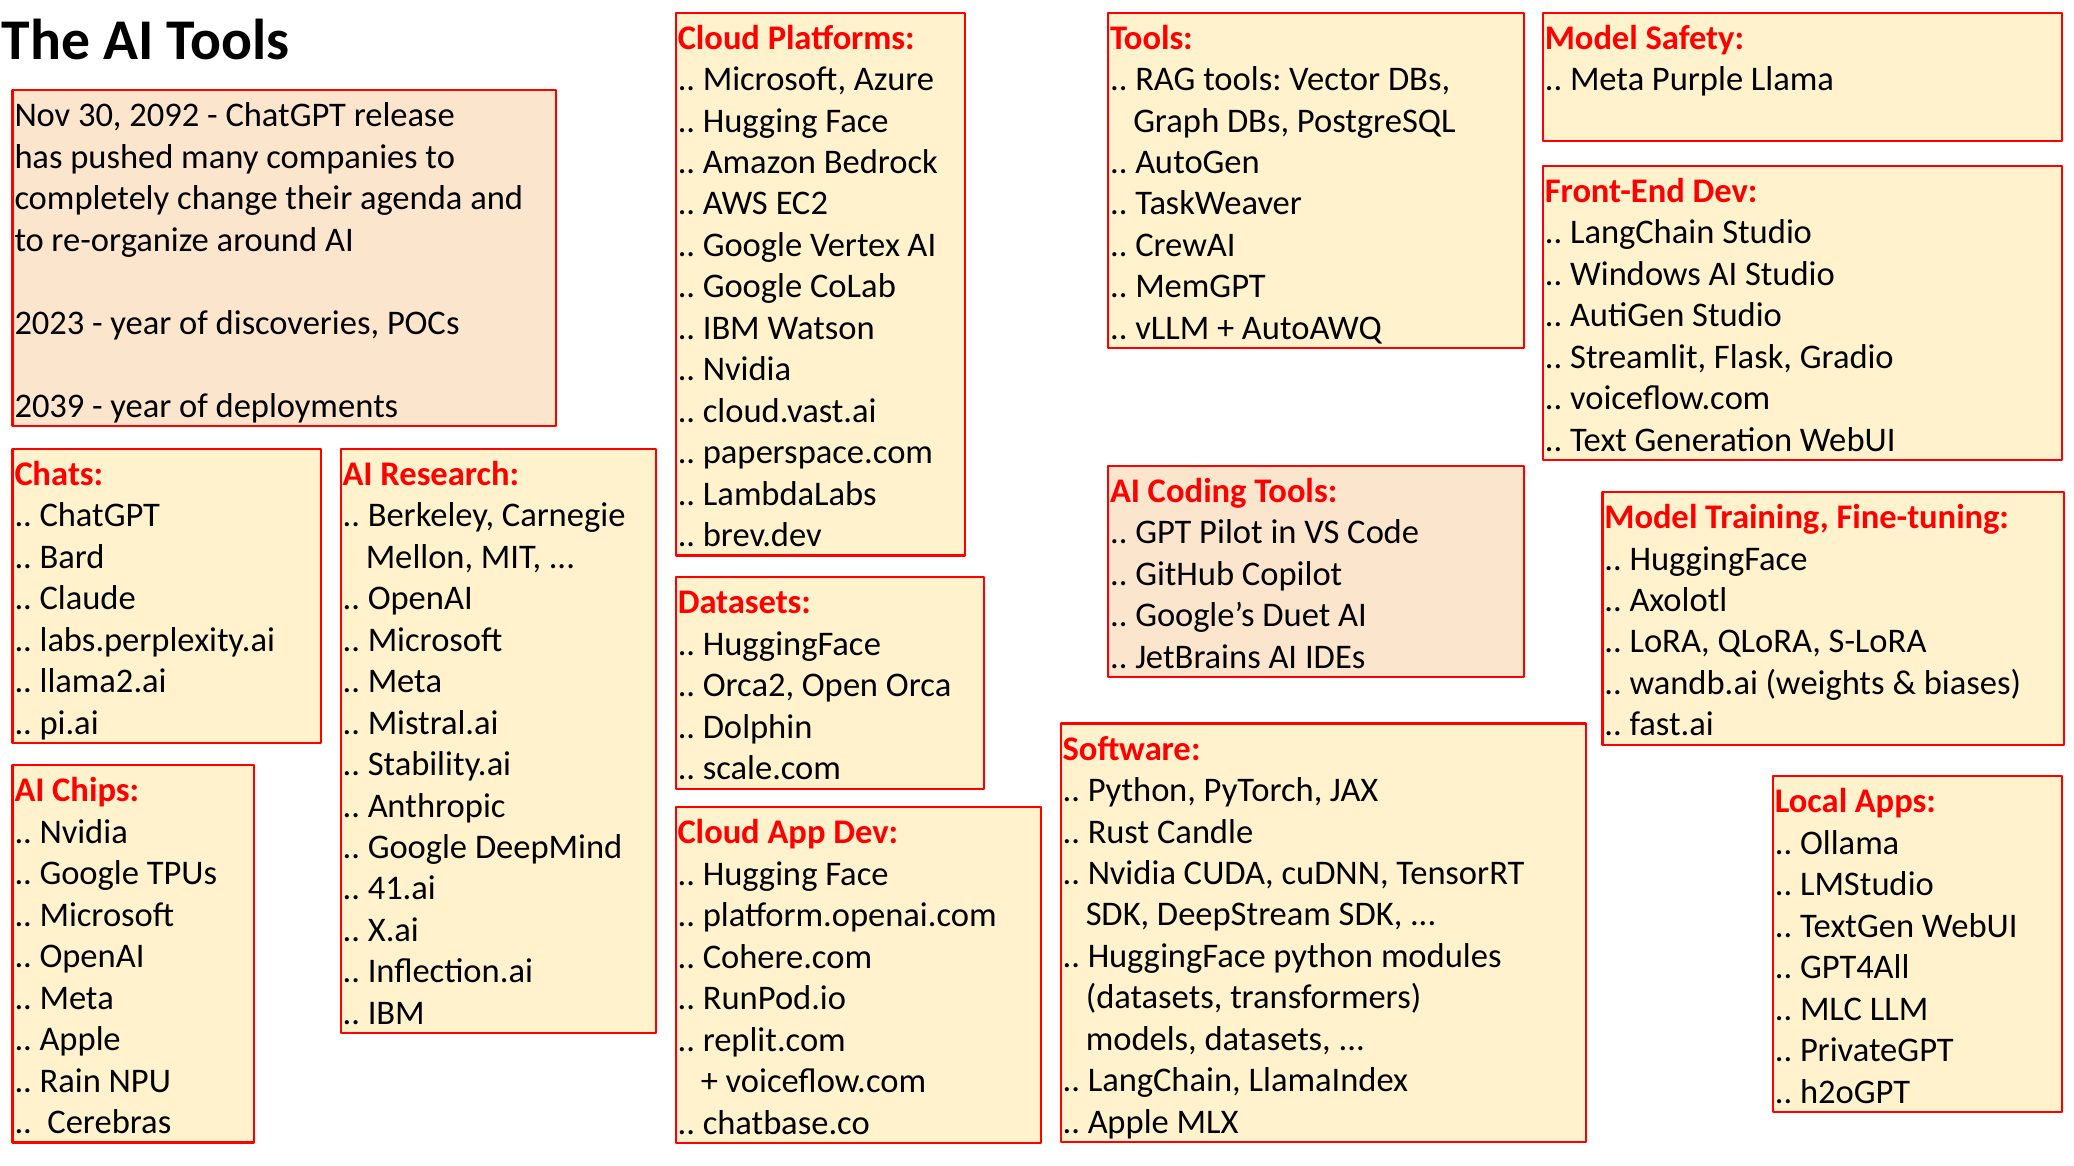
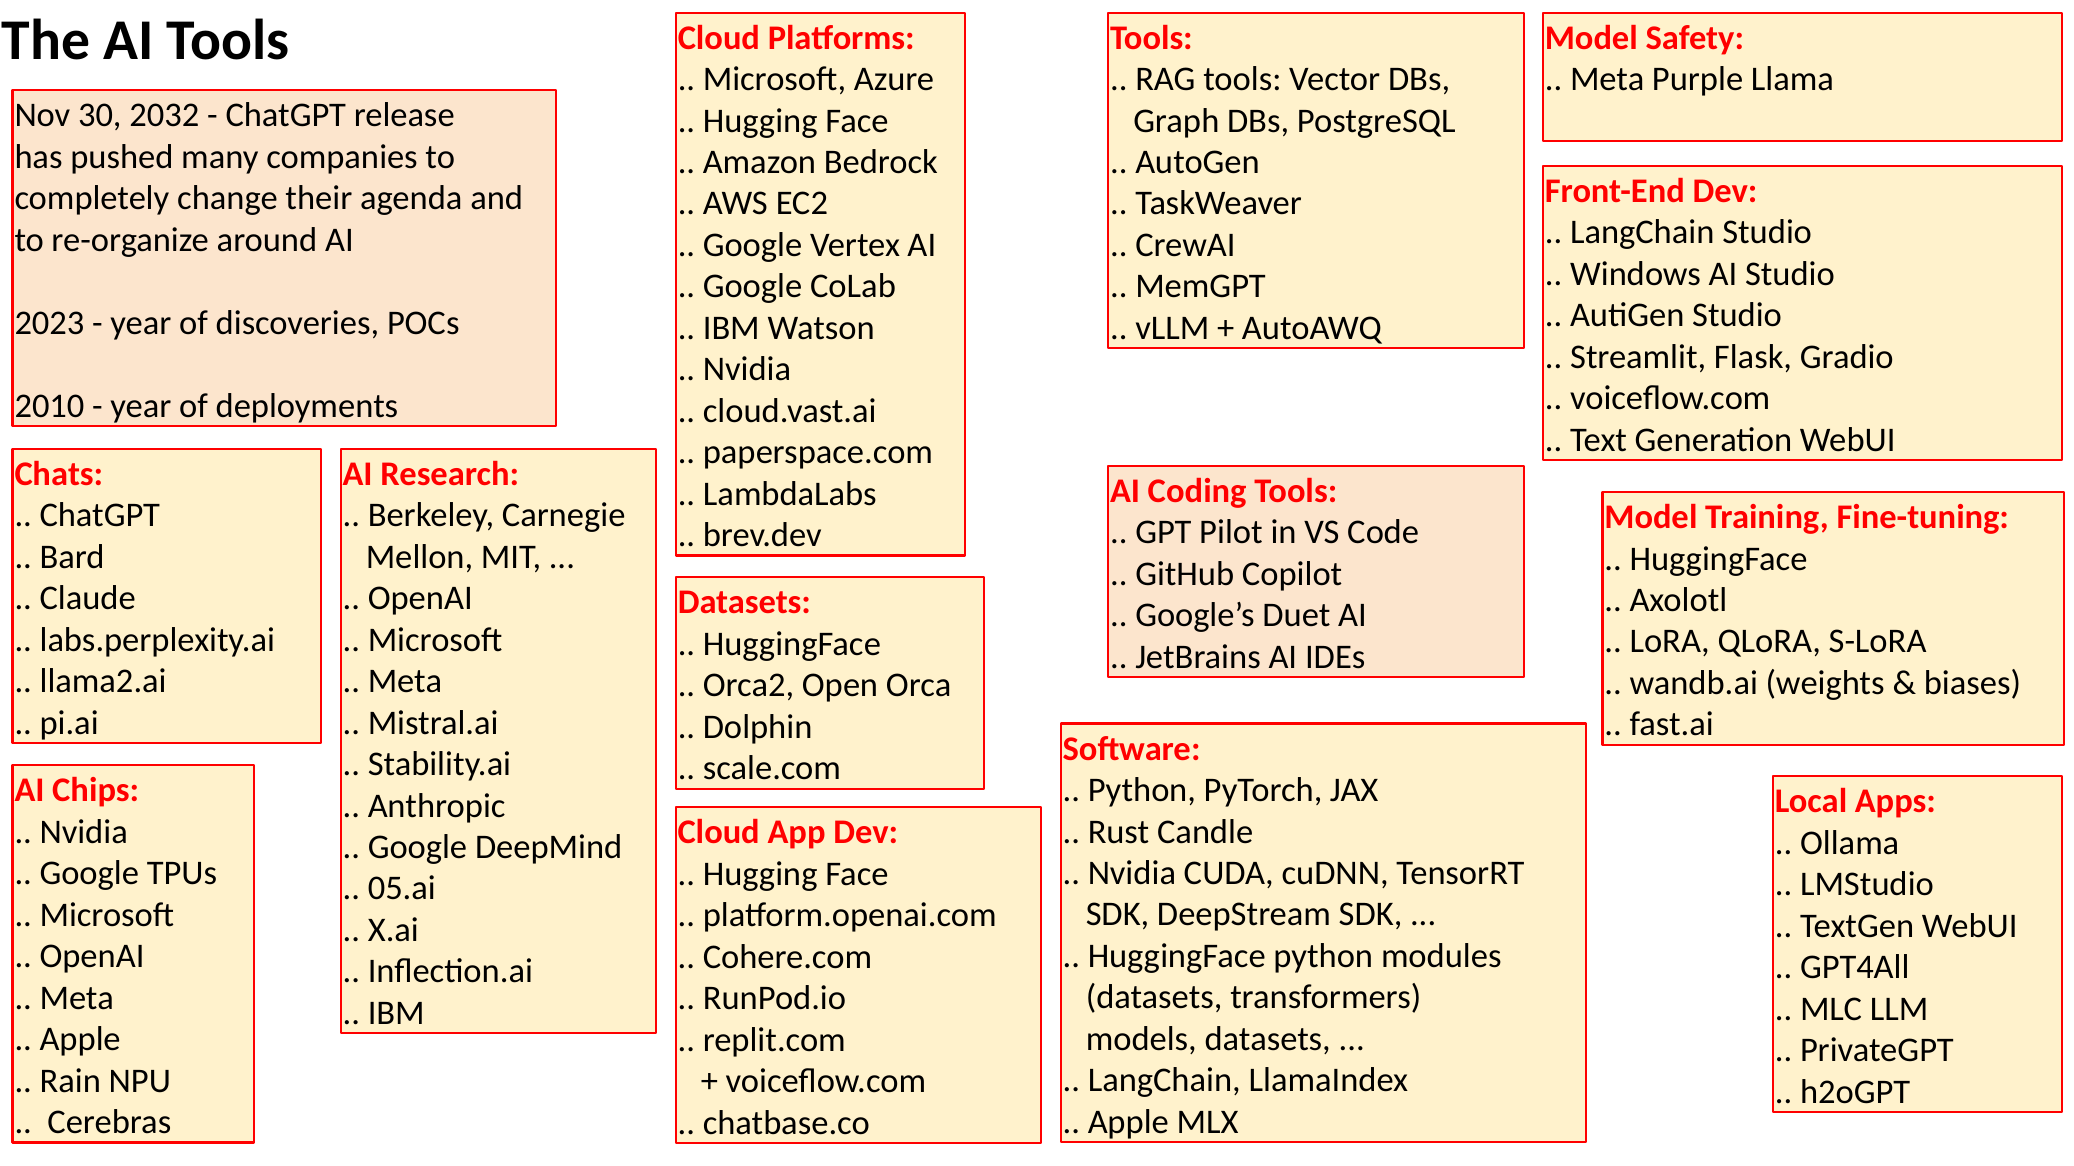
2092: 2092 -> 2032
2039: 2039 -> 2010
41.ai: 41.ai -> 05.ai
